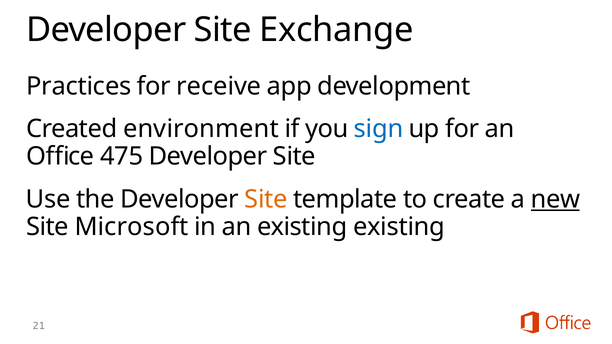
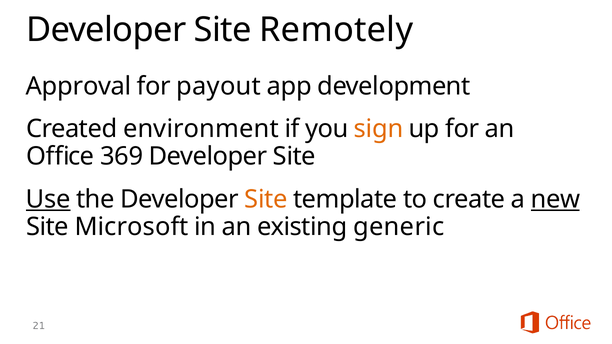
Exchange: Exchange -> Remotely
Practices: Practices -> Approval
receive: receive -> payout
sign colour: blue -> orange
475: 475 -> 369
Use underline: none -> present
existing existing: existing -> generic
